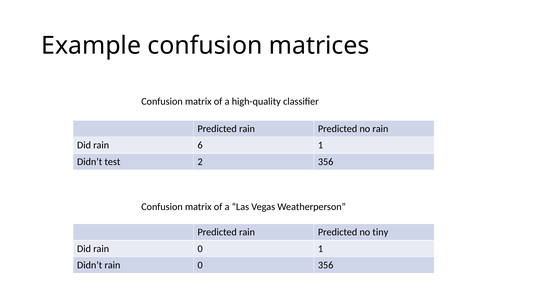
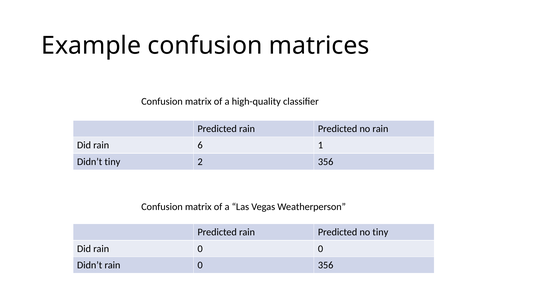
Didn’t test: test -> tiny
0 1: 1 -> 0
